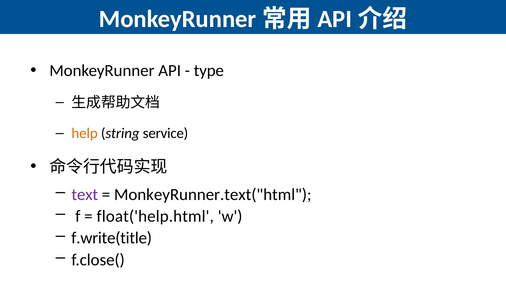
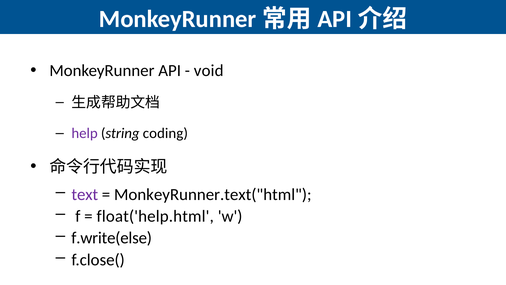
type: type -> void
help colour: orange -> purple
service: service -> coding
f.write(title: f.write(title -> f.write(else
